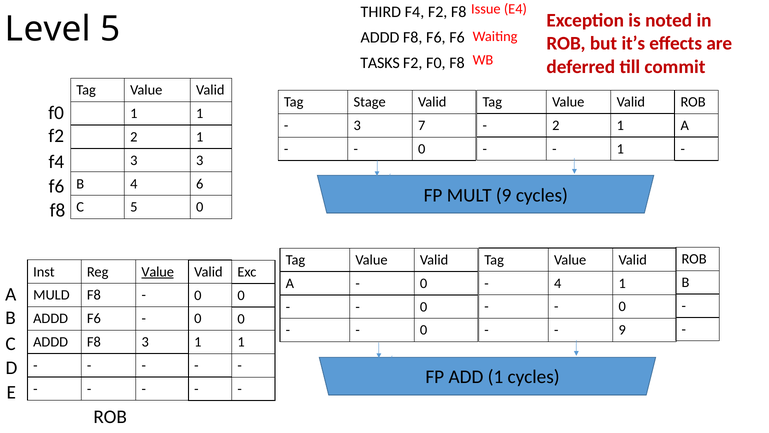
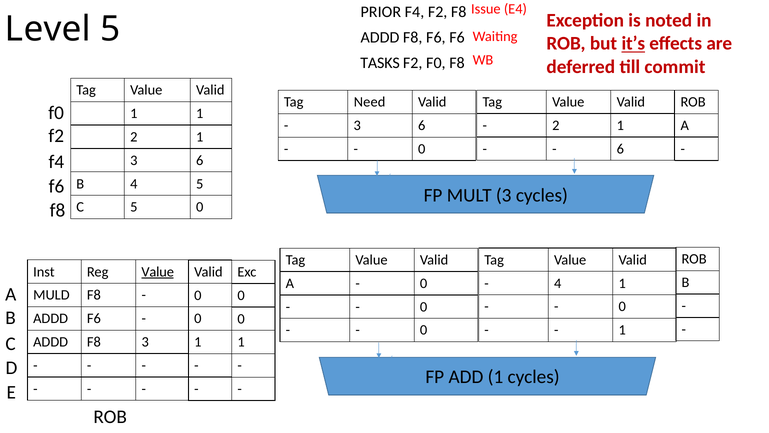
THIRD: THIRD -> PRIOR
it’s underline: none -> present
Stage: Stage -> Need
7 at (422, 125): 7 -> 6
1 at (620, 149): 1 -> 6
3 at (200, 160): 3 -> 6
4 6: 6 -> 5
MULT 9: 9 -> 3
9 at (622, 330): 9 -> 1
